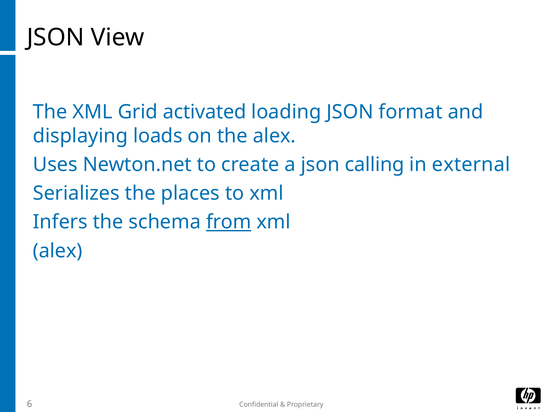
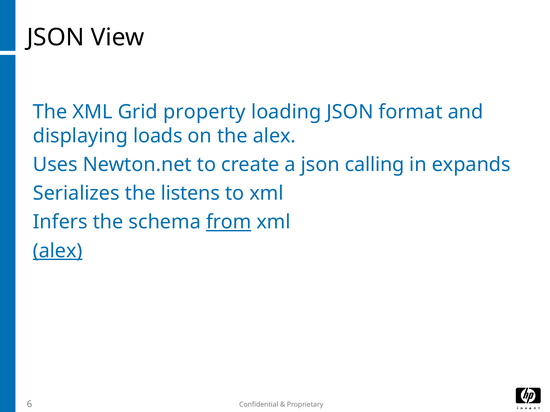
activated: activated -> property
external: external -> expands
places: places -> listens
alex at (58, 251) underline: none -> present
